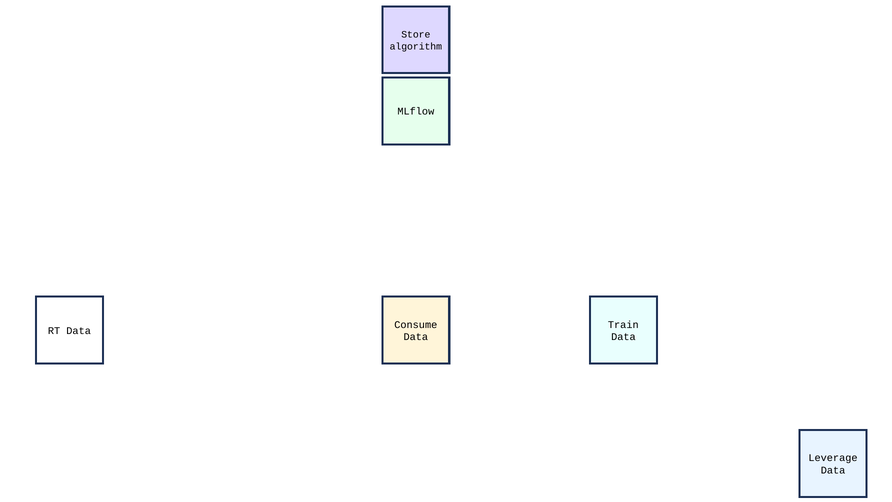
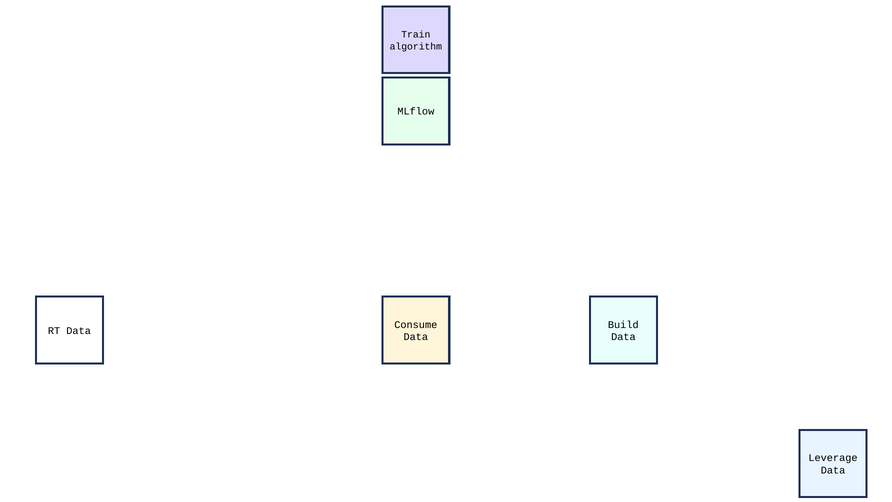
Store: Store -> Train
Train: Train -> Build
